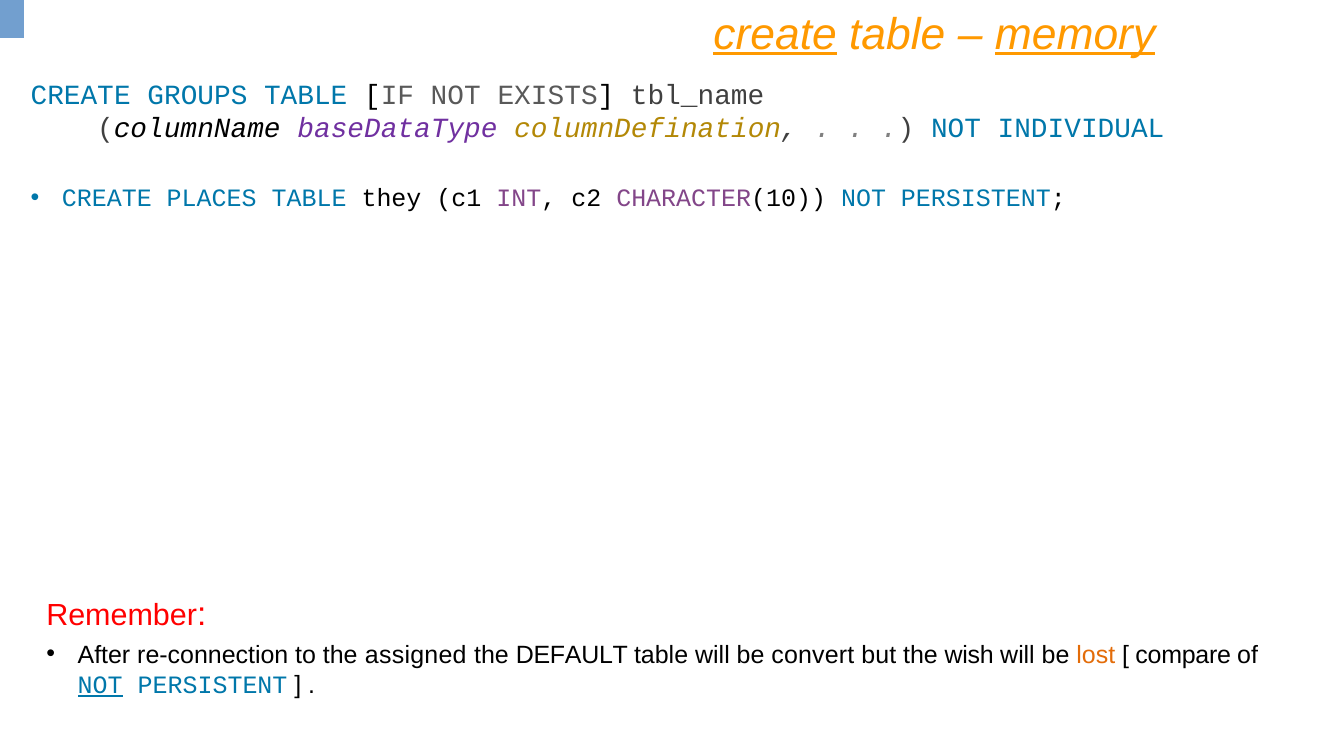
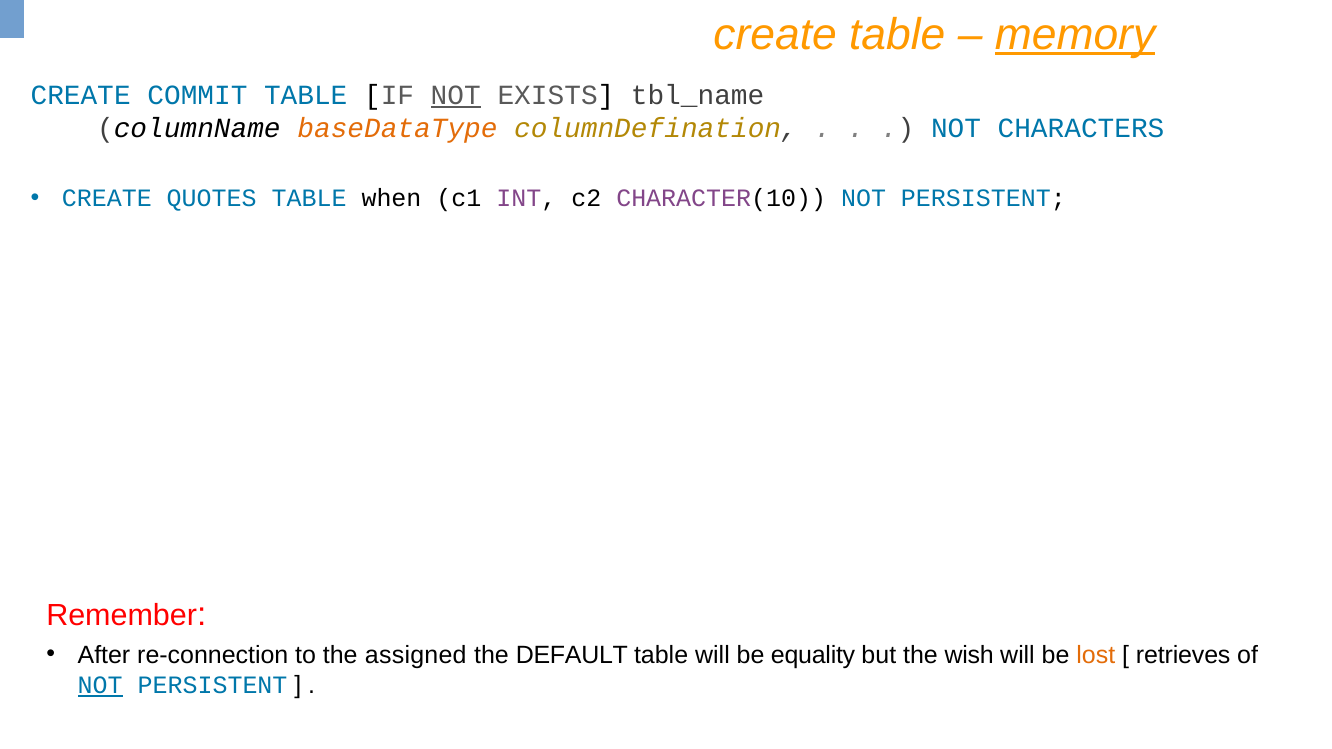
create at (775, 35) underline: present -> none
GROUPS: GROUPS -> COMMIT
NOT at (456, 95) underline: none -> present
baseDataType colour: purple -> orange
INDIVIDUAL: INDIVIDUAL -> CHARACTERS
PLACES: PLACES -> QUOTES
they: they -> when
convert: convert -> equality
compare: compare -> retrieves
